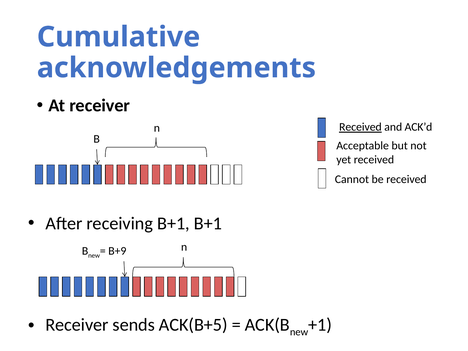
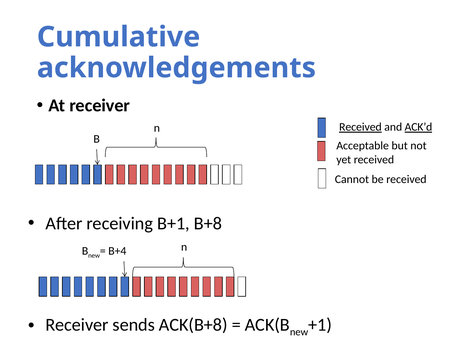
ACK’d underline: none -> present
B+1 B+1: B+1 -> B+8
B+9: B+9 -> B+4
ACK(B+5: ACK(B+5 -> ACK(B+8
